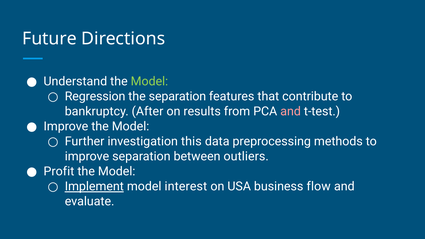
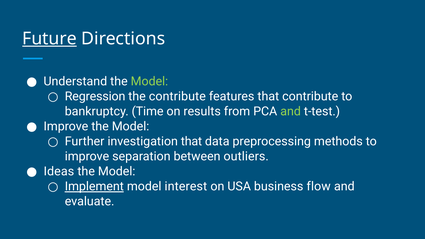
Future underline: none -> present
the separation: separation -> contribute
After: After -> Time
and at (291, 111) colour: pink -> light green
investigation this: this -> that
Profit: Profit -> Ideas
